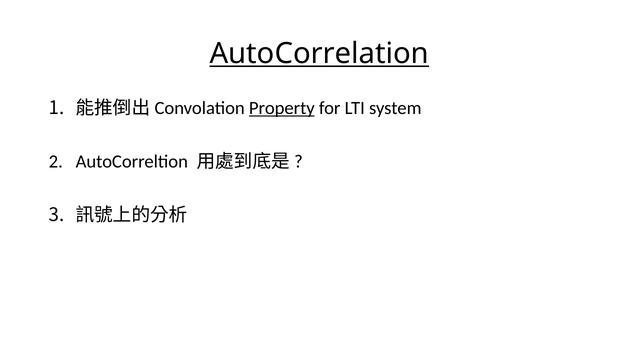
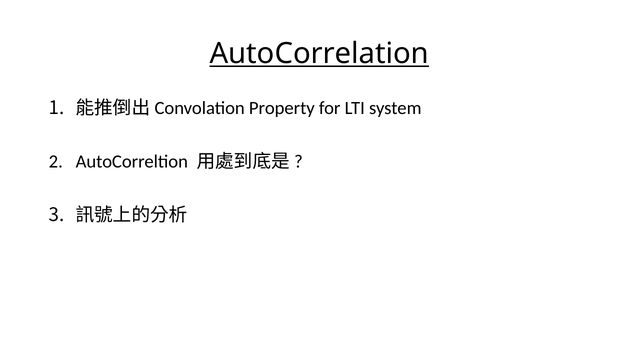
Property underline: present -> none
